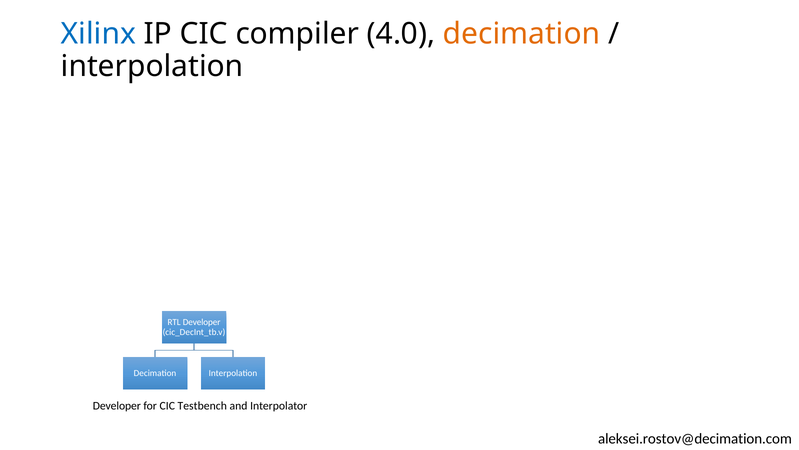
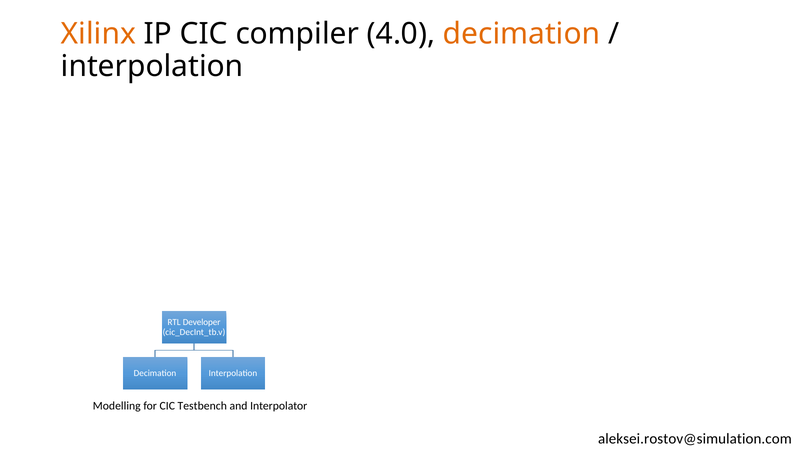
Xilinx colour: blue -> orange
Developer at (117, 406): Developer -> Modelling
aleksei.rostov@decimation.com: aleksei.rostov@decimation.com -> aleksei.rostov@simulation.com
